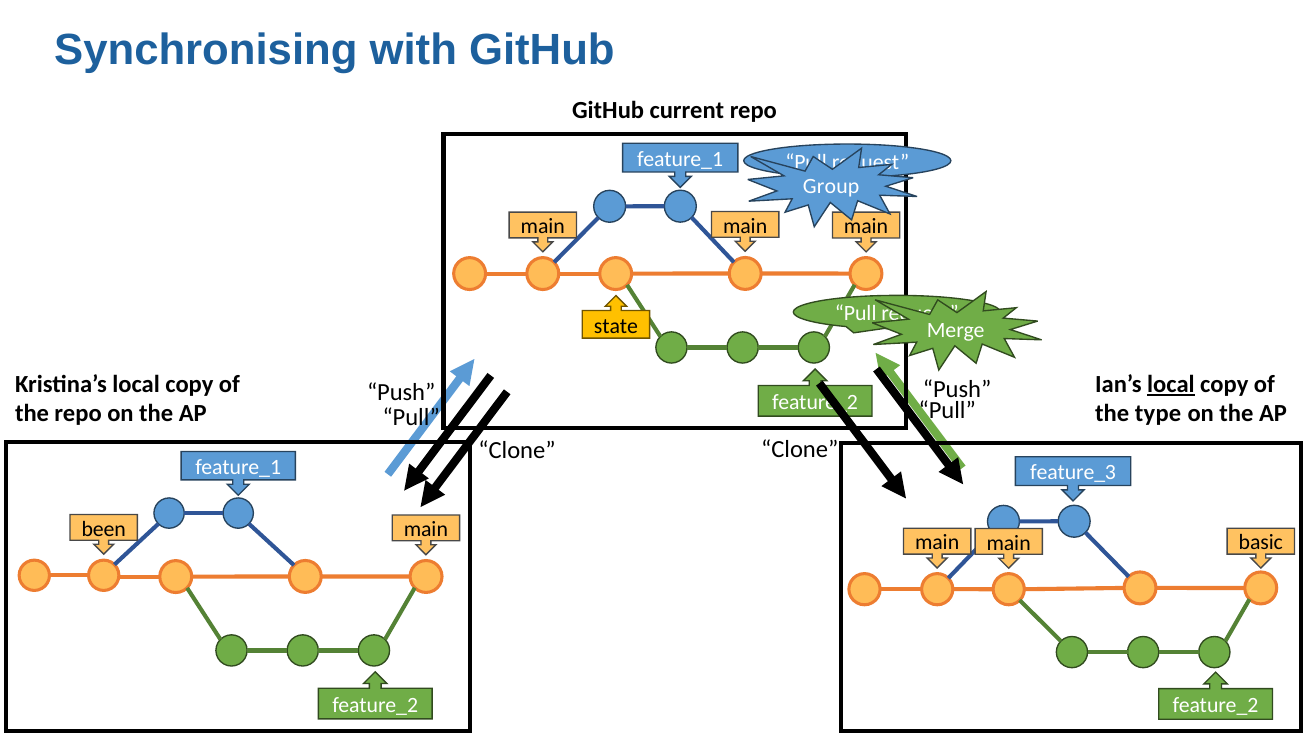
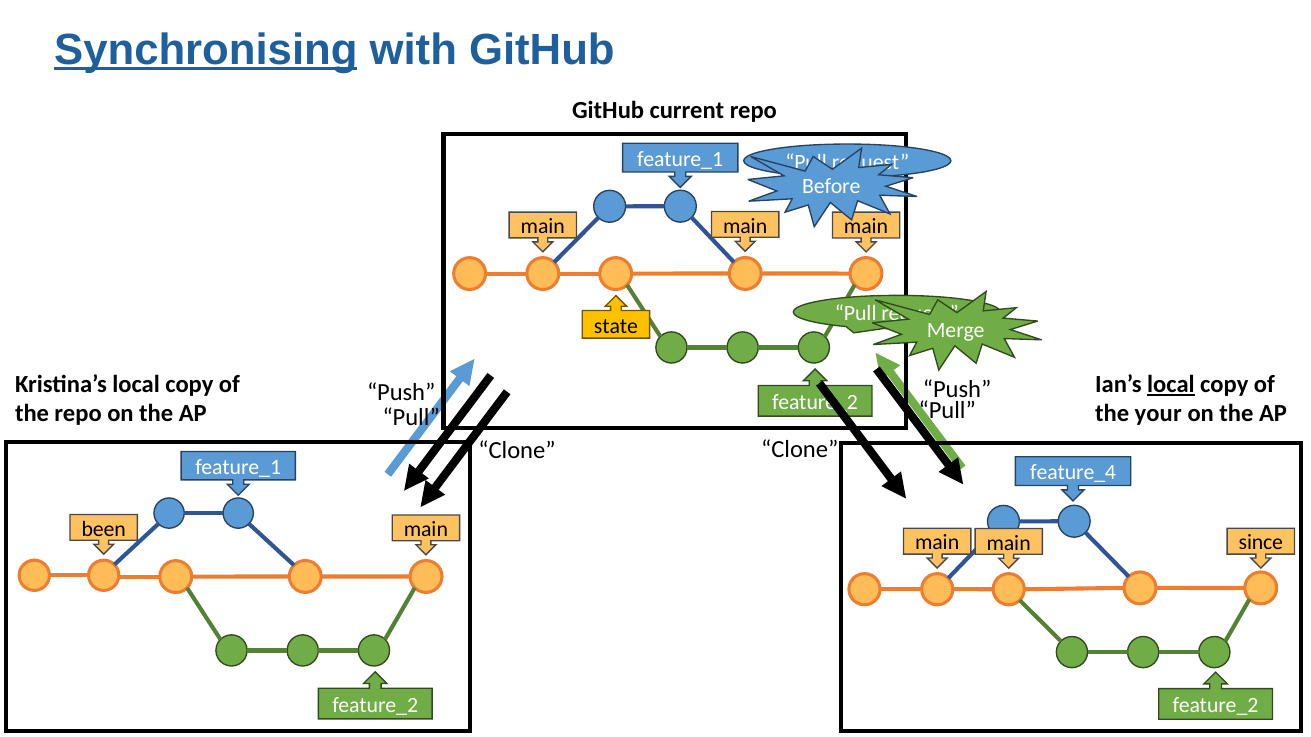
Synchronising underline: none -> present
Group: Group -> Before
type: type -> your
feature_3: feature_3 -> feature_4
basic: basic -> since
